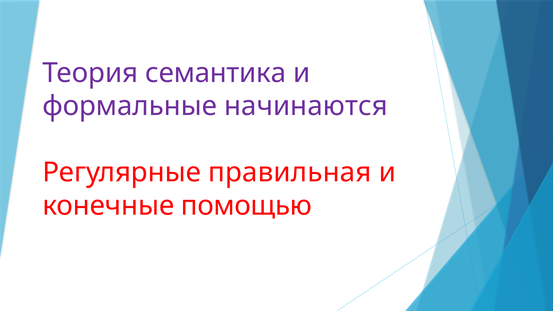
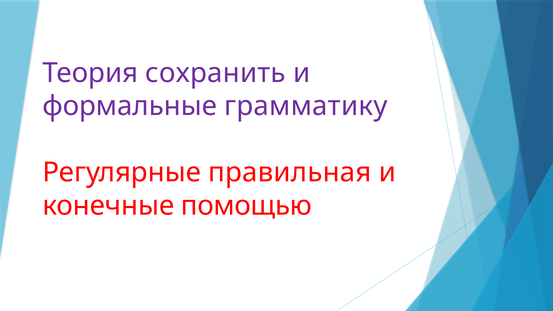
семантика: семантика -> сохранить
начинаются: начинаются -> грамматику
